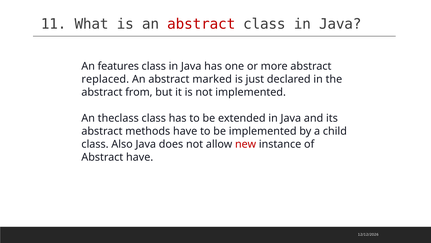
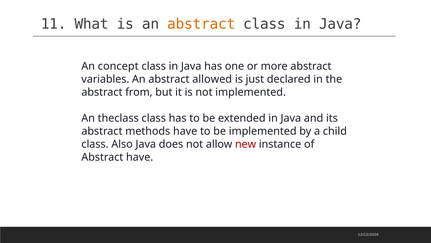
abstract at (201, 24) colour: red -> orange
features: features -> concept
replaced: replaced -> variables
marked: marked -> allowed
